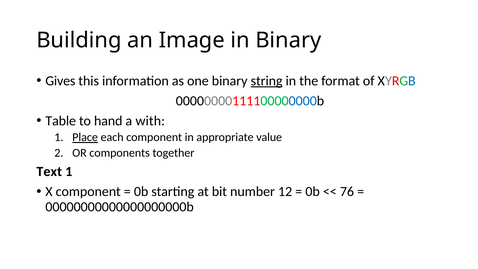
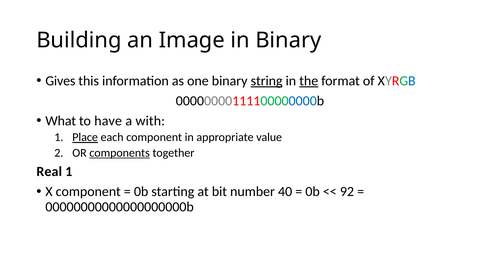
the underline: none -> present
Table: Table -> What
hand: hand -> have
components underline: none -> present
Text: Text -> Real
12: 12 -> 40
76: 76 -> 92
